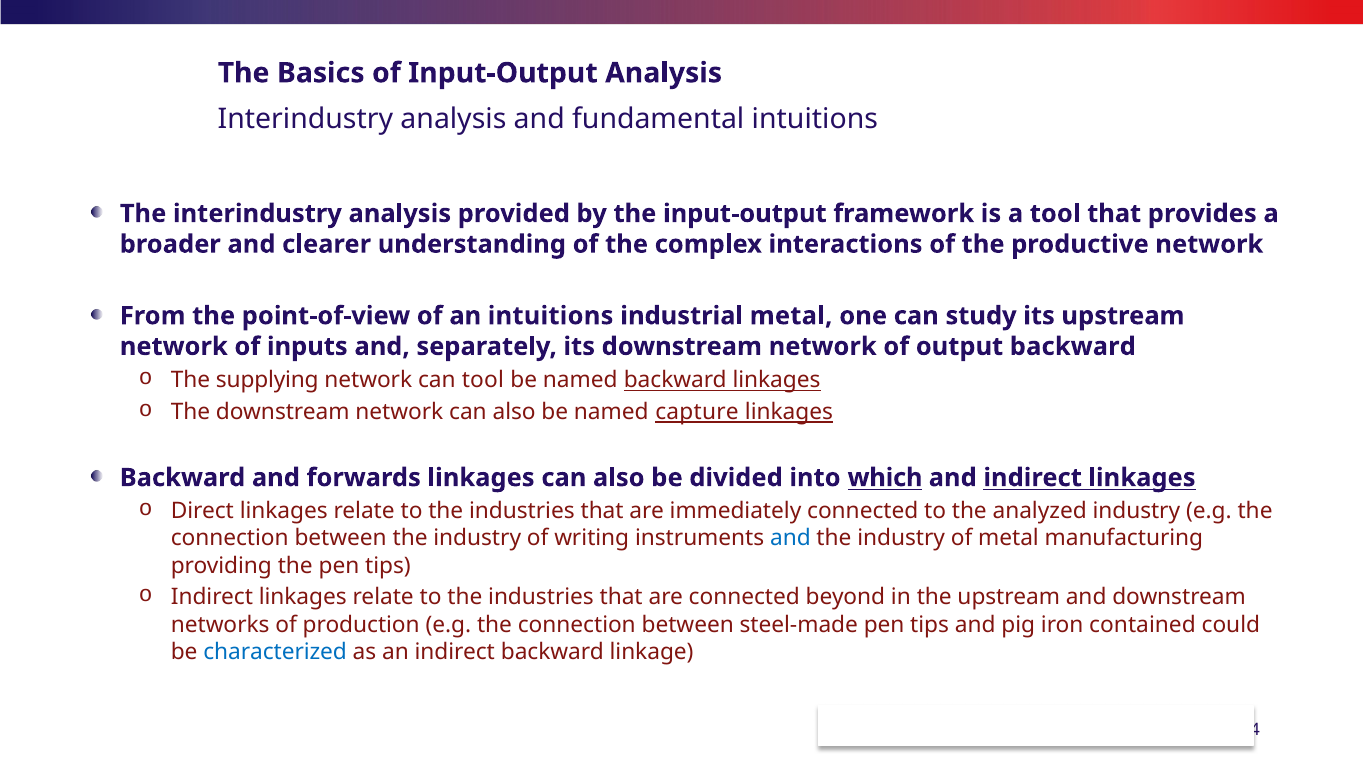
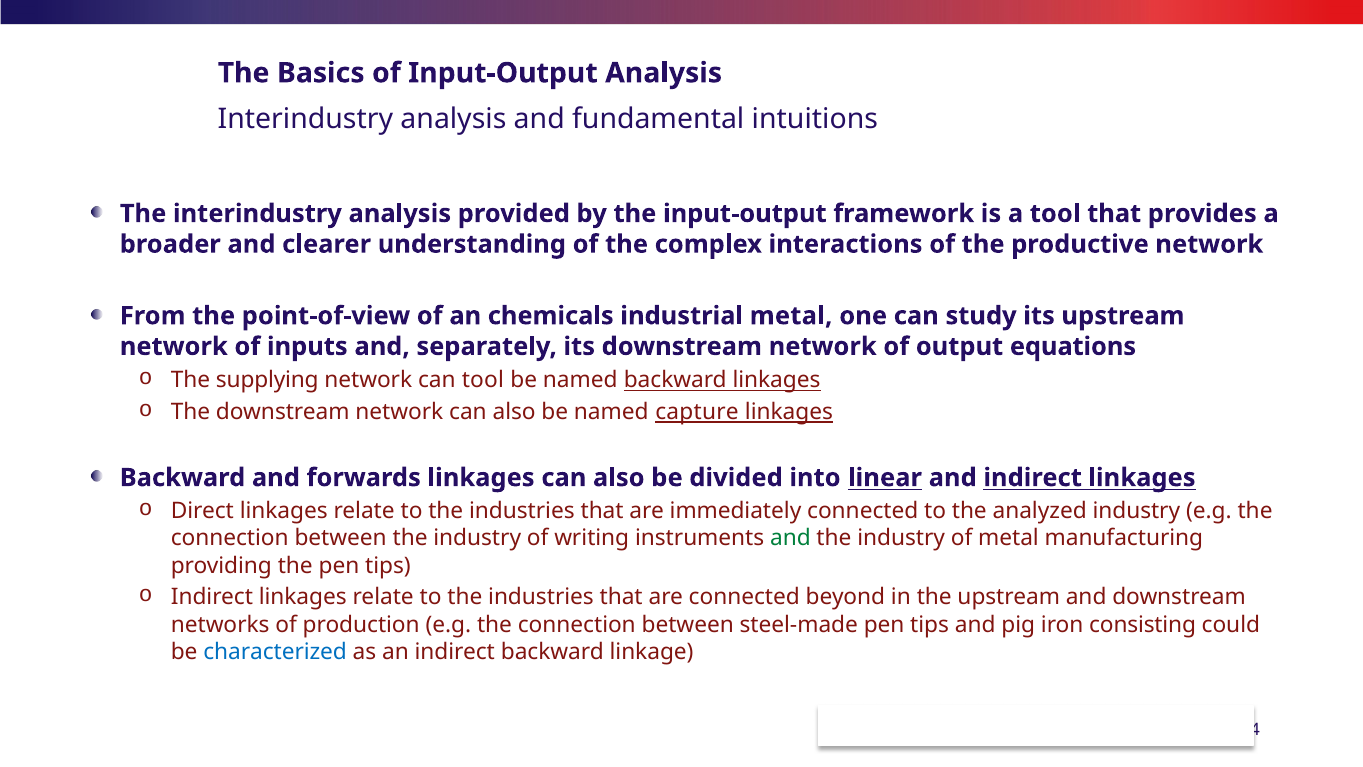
an intuitions: intuitions -> chemicals
output backward: backward -> equations
which: which -> linear
and at (790, 538) colour: blue -> green
contained: contained -> consisting
